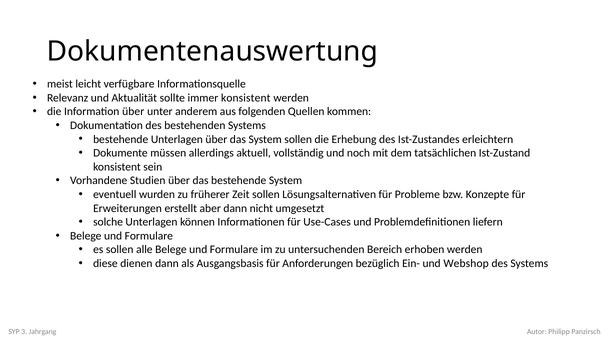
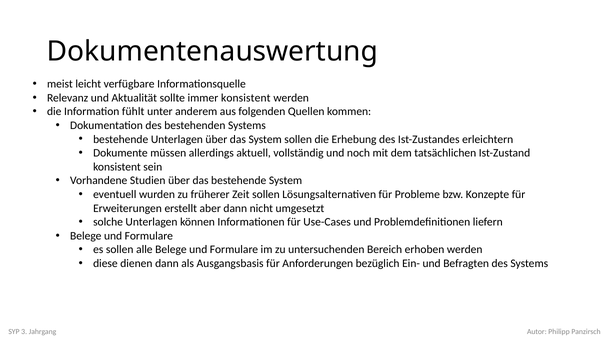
Information über: über -> fühlt
Webshop: Webshop -> Befragten
